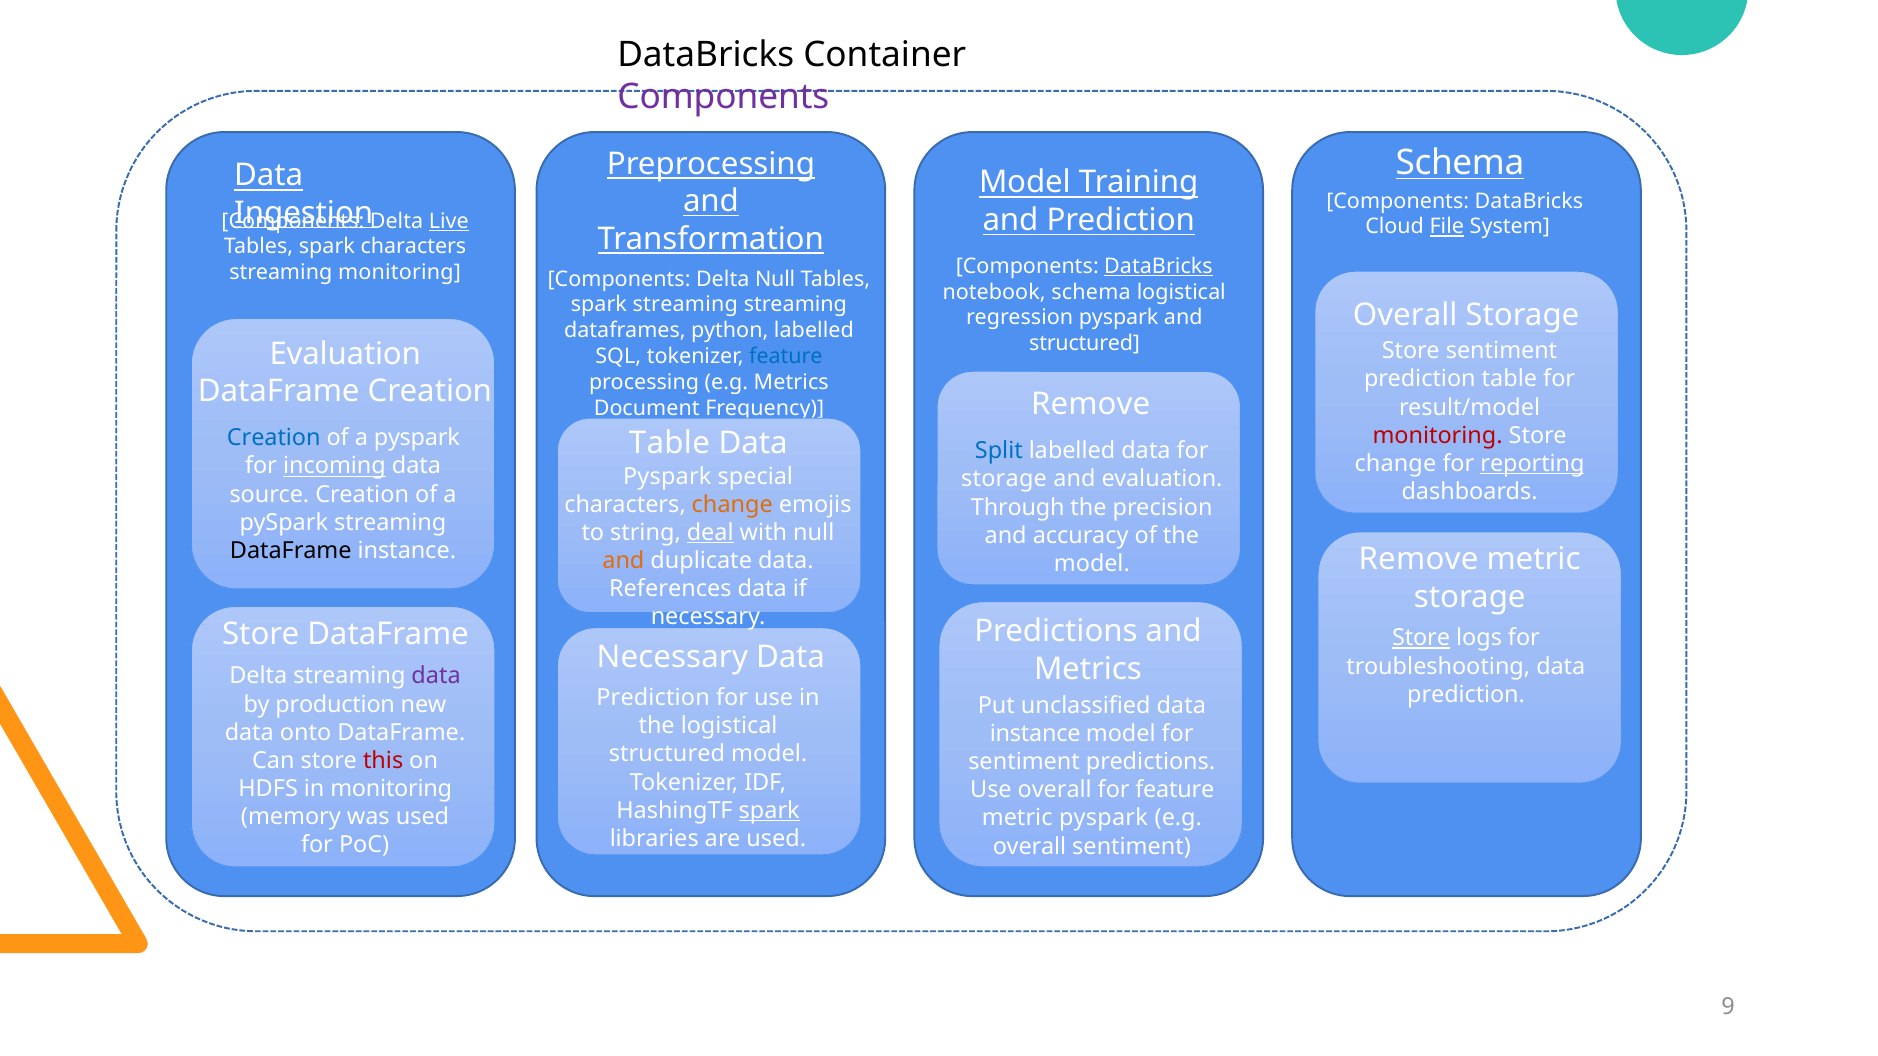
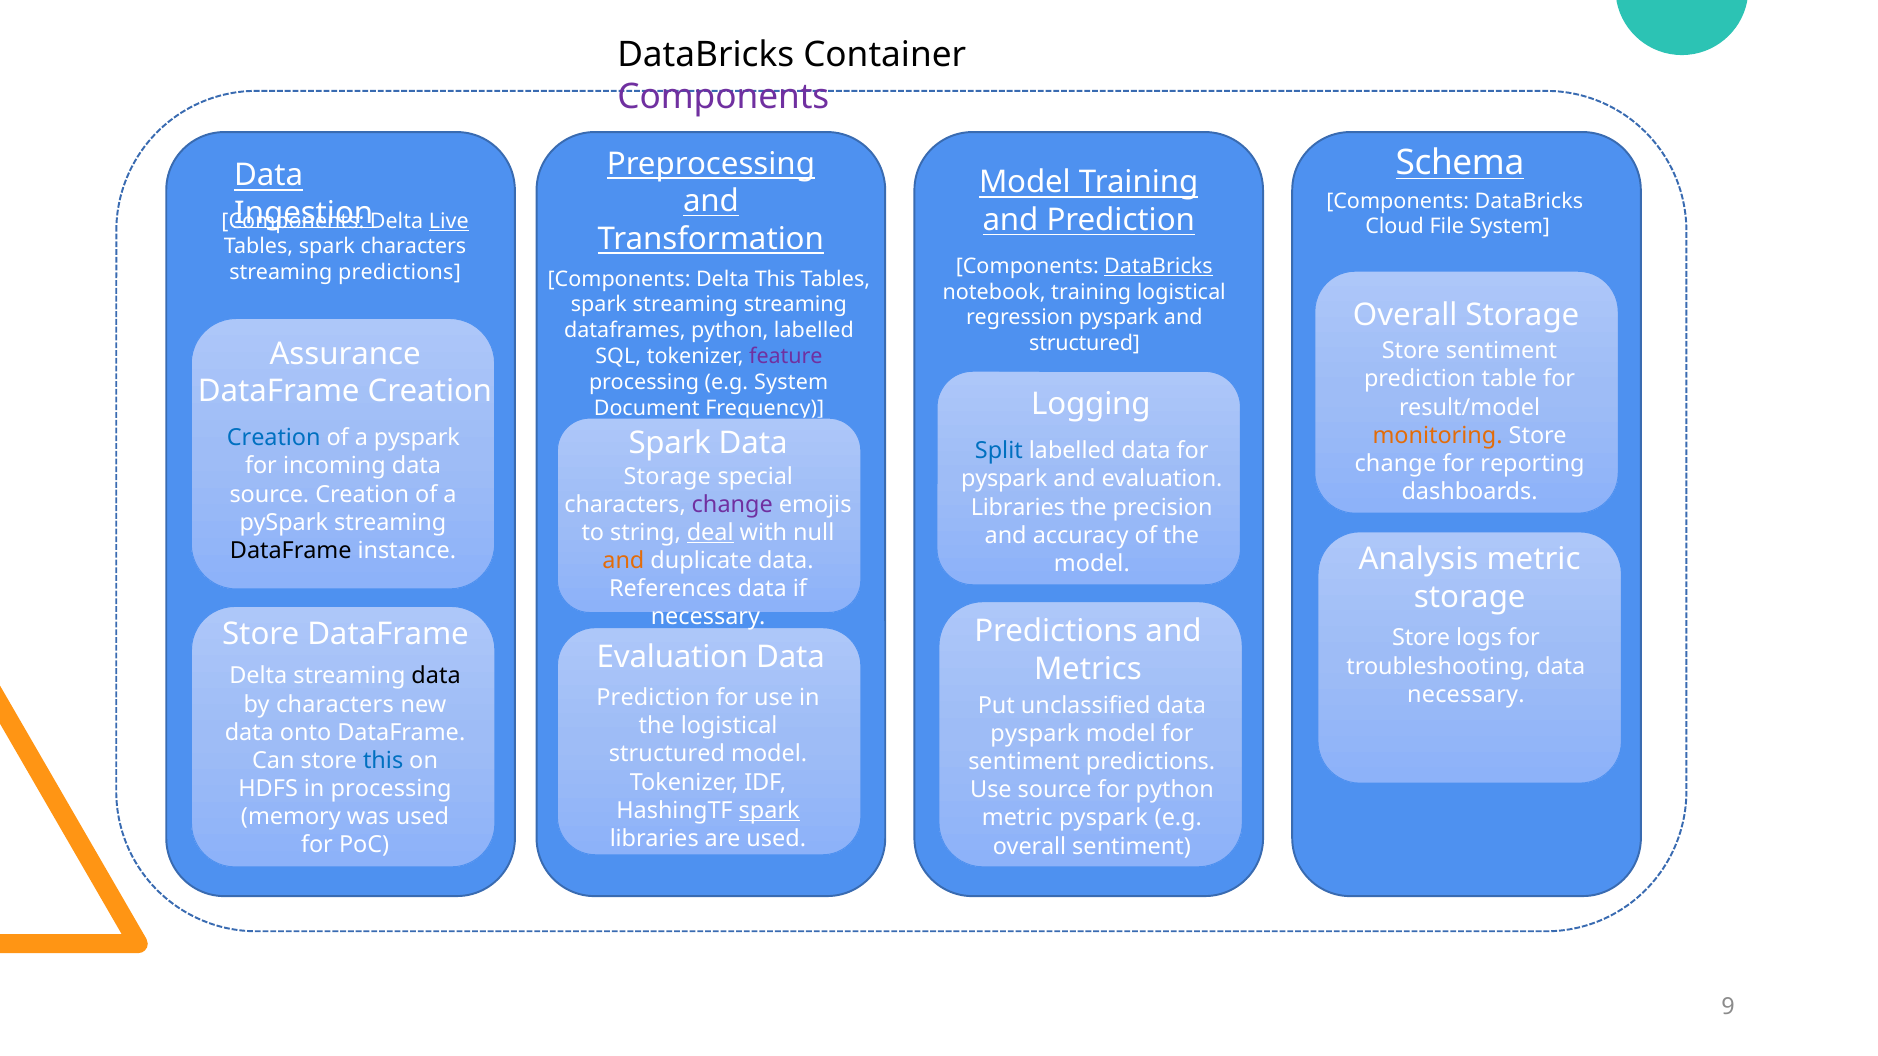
File underline: present -> none
streaming monitoring: monitoring -> predictions
Delta Null: Null -> This
notebook schema: schema -> training
Evaluation at (345, 354): Evaluation -> Assurance
feature at (786, 357) colour: blue -> purple
e.g Metrics: Metrics -> System
Remove at (1091, 404): Remove -> Logging
monitoring at (1438, 436) colour: red -> orange
Table at (669, 443): Table -> Spark
reporting underline: present -> none
incoming underline: present -> none
Pyspark at (667, 477): Pyspark -> Storage
storage at (1004, 479): storage -> pyspark
change at (732, 505) colour: orange -> purple
Through at (1018, 507): Through -> Libraries
Remove at (1418, 560): Remove -> Analysis
Store at (1421, 638) underline: present -> none
Necessary at (672, 658): Necessary -> Evaluation
data at (436, 676) colour: purple -> black
prediction at (1466, 695): prediction -> necessary
by production: production -> characters
instance at (1035, 734): instance -> pyspark
this at (383, 761) colour: red -> blue
in monitoring: monitoring -> processing
Use overall: overall -> source
for feature: feature -> python
